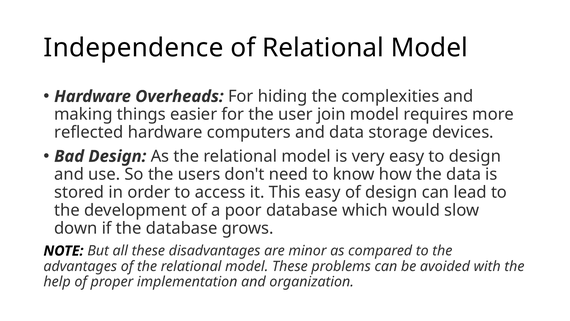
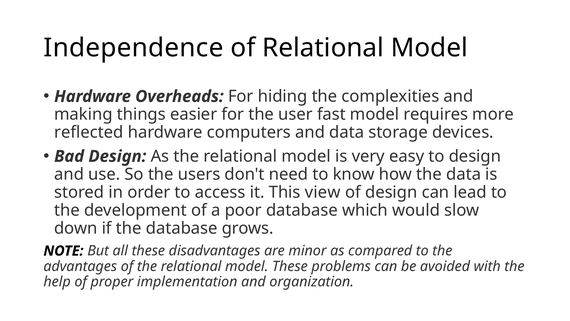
join: join -> fast
This easy: easy -> view
